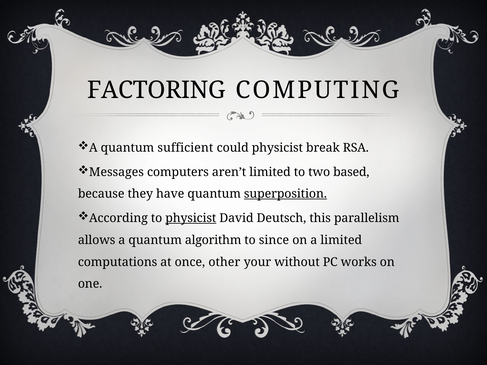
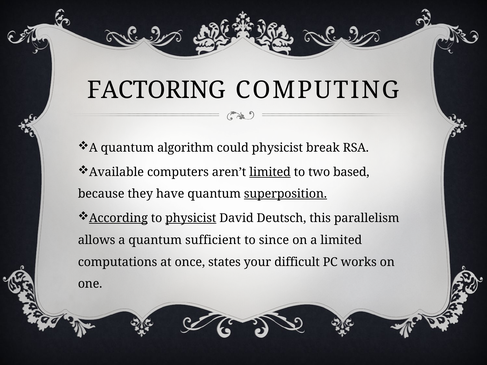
sufficient: sufficient -> algorithm
Messages: Messages -> Available
limited at (270, 172) underline: none -> present
According underline: none -> present
algorithm: algorithm -> sufficient
other: other -> states
without: without -> difficult
